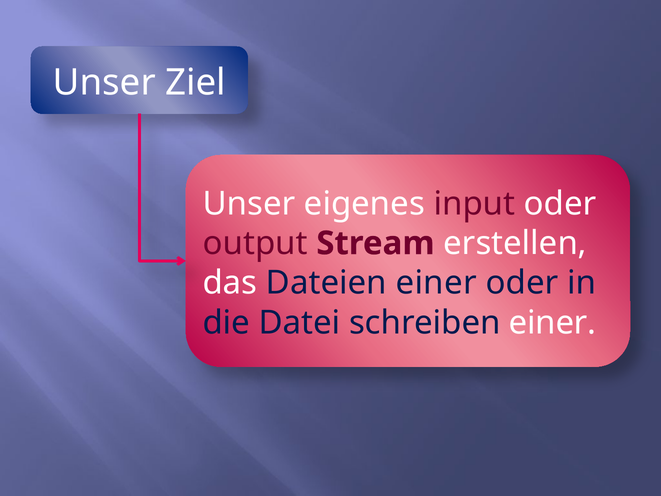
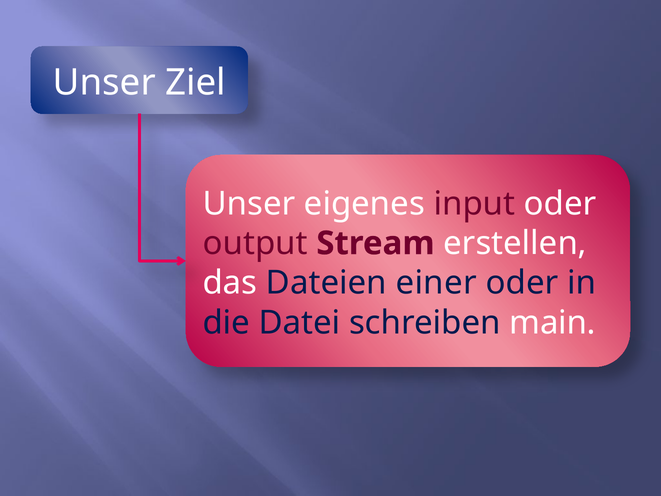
schreiben einer: einer -> main
